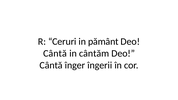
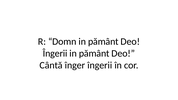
Ceruri: Ceruri -> Domn
Cântă at (55, 53): Cântă -> Îngerii
cântăm at (94, 53): cântăm -> pământ
